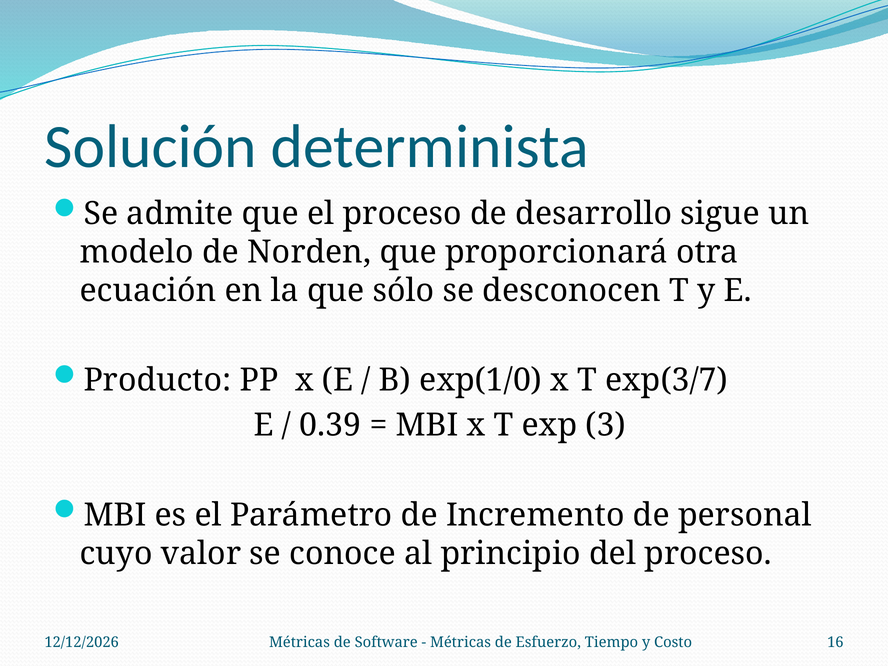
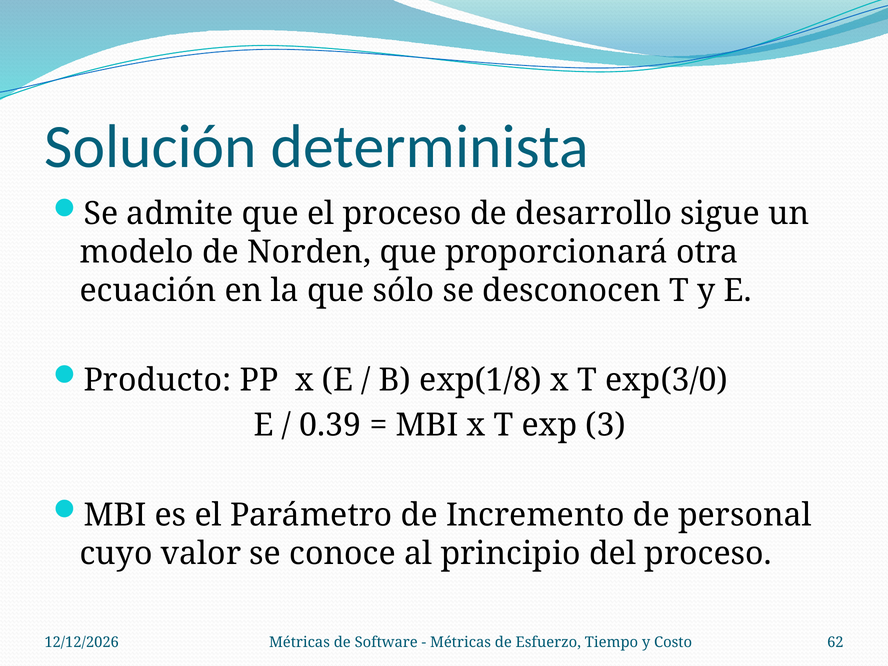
exp(1/0: exp(1/0 -> exp(1/8
exp(3/7: exp(3/7 -> exp(3/0
16: 16 -> 62
